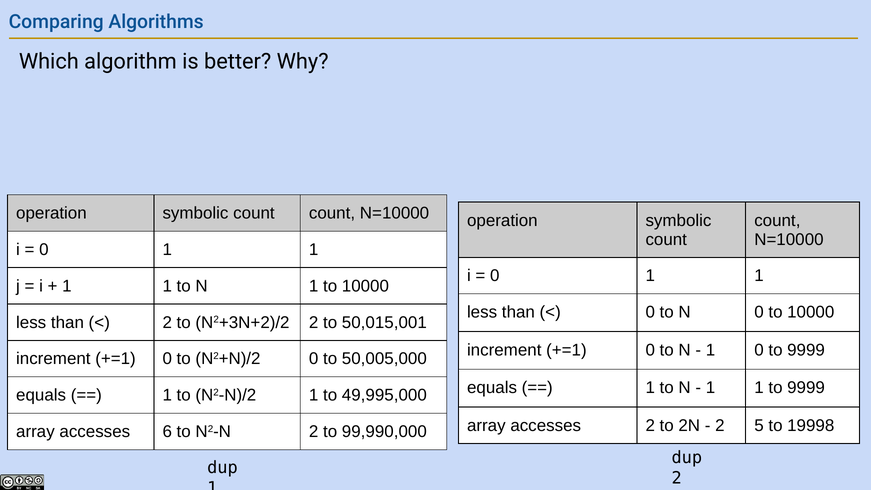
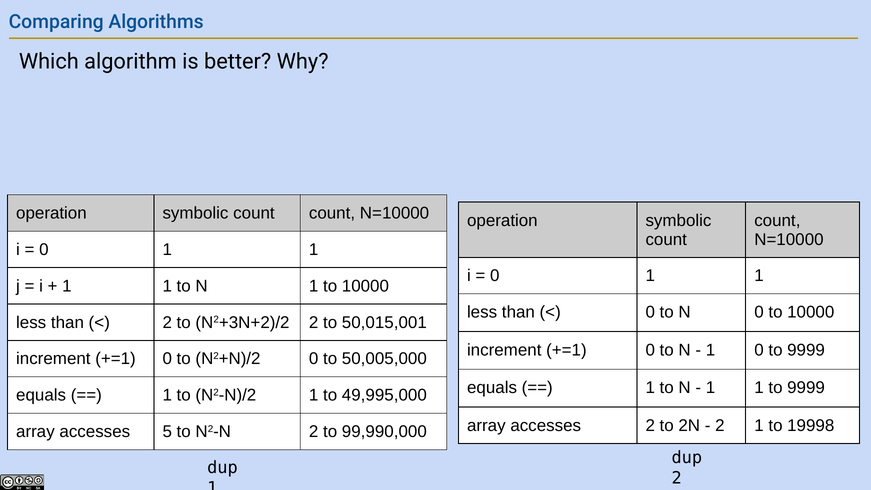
2 5: 5 -> 1
6: 6 -> 5
